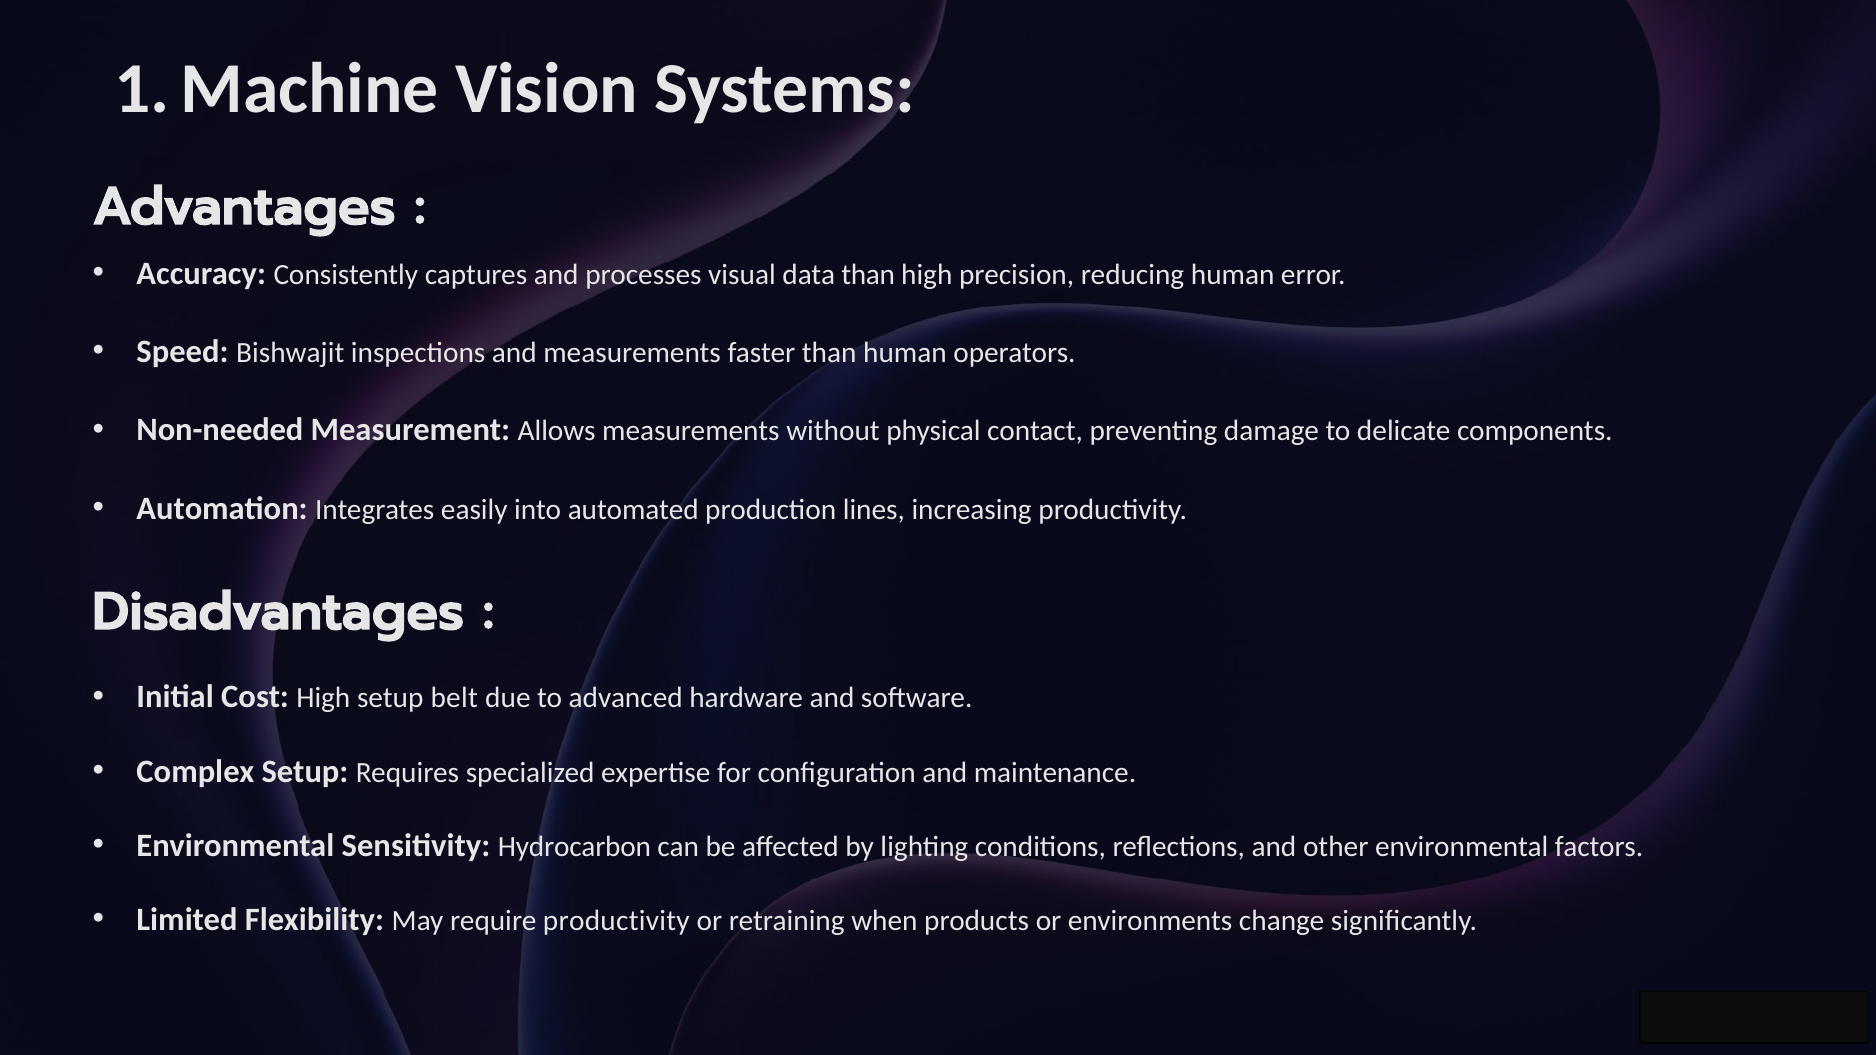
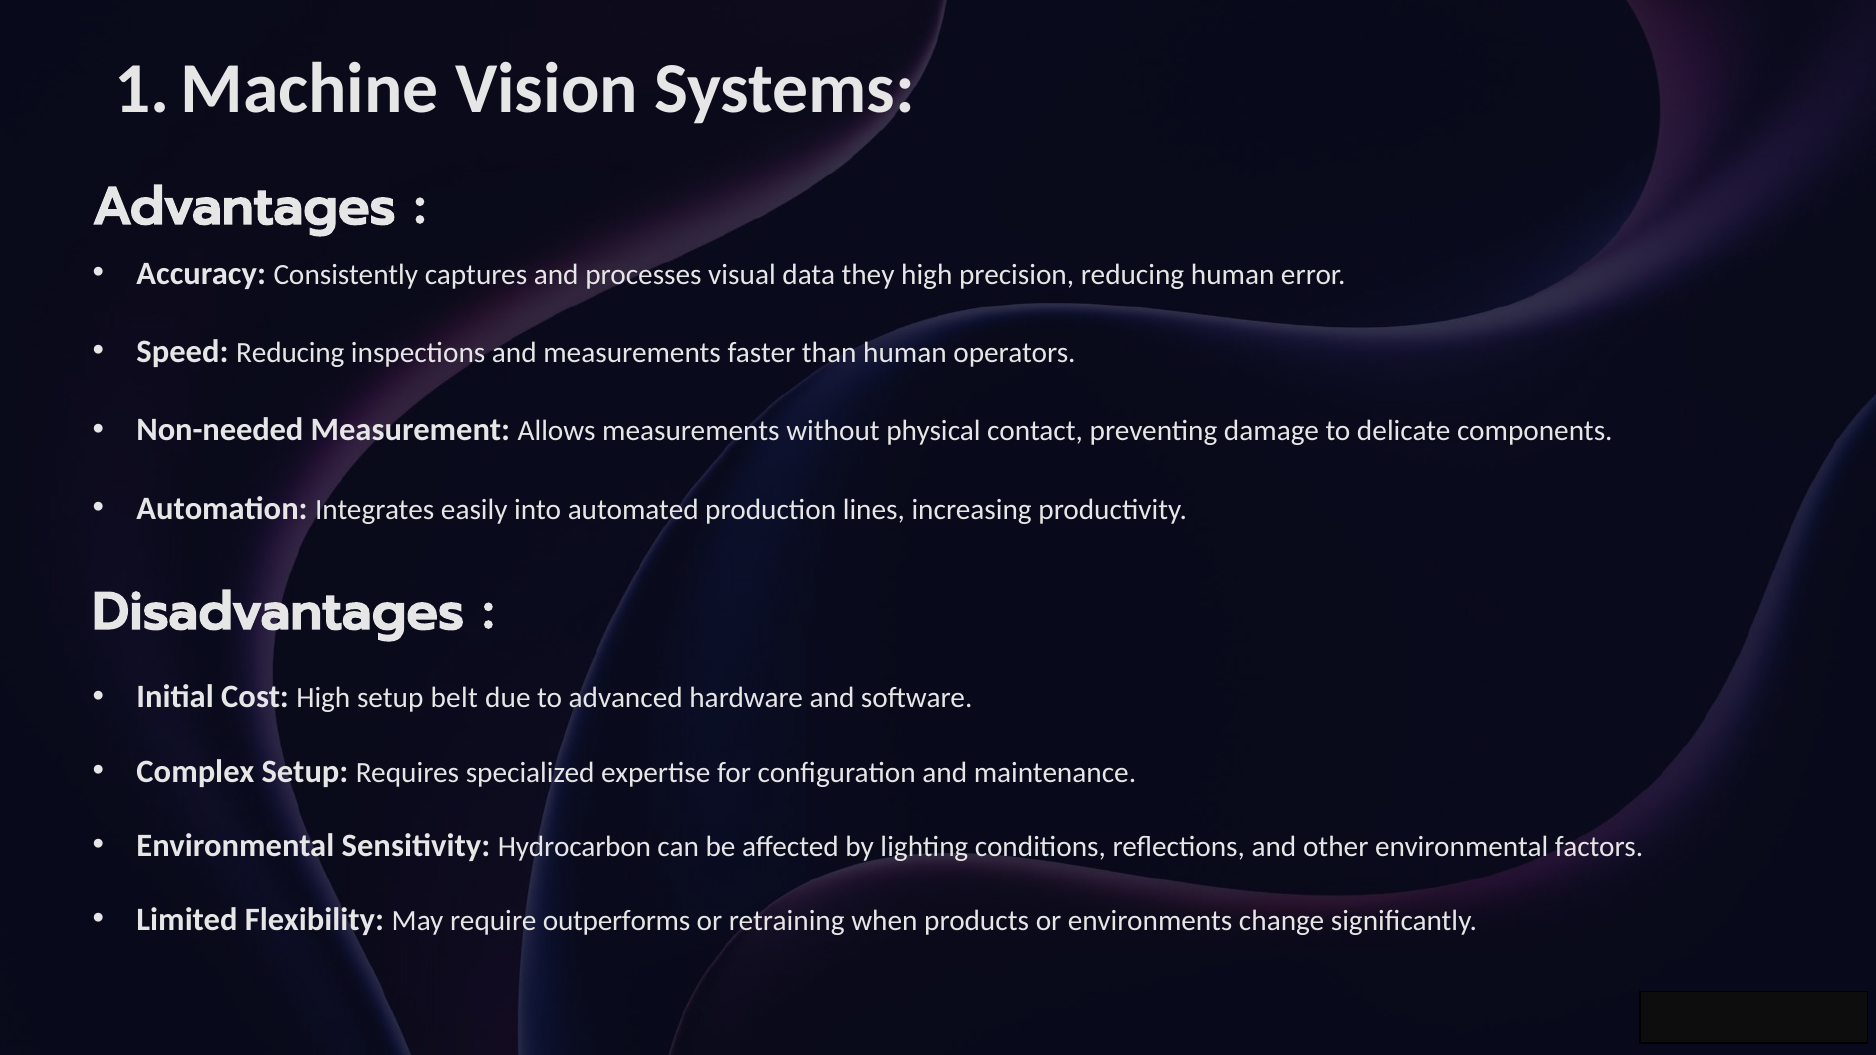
data than: than -> they
Speed Bishwajit: Bishwajit -> Reducing
require productivity: productivity -> outperforms
